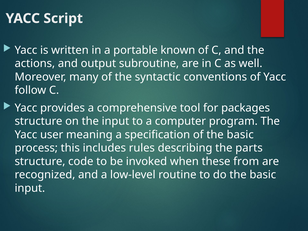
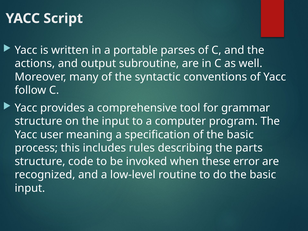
known: known -> parses
packages: packages -> grammar
from: from -> error
